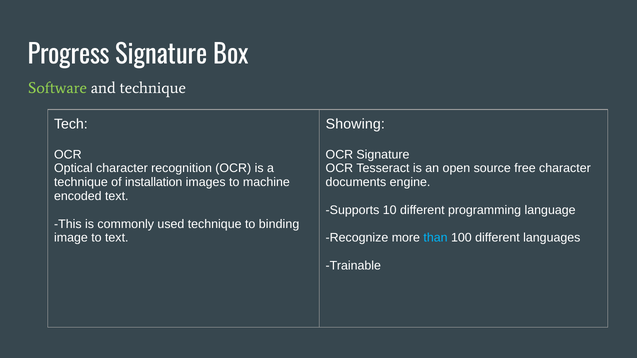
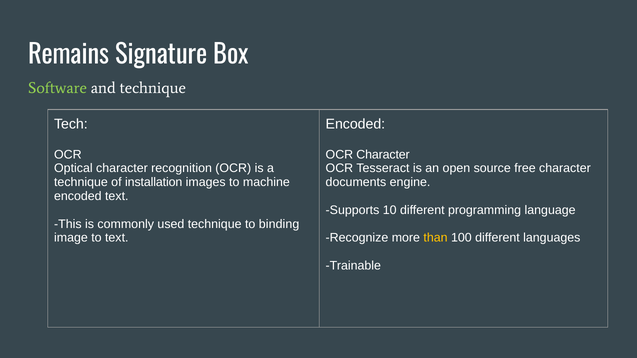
Progress: Progress -> Remains
Showing at (355, 124): Showing -> Encoded
OCR Signature: Signature -> Character
than colour: light blue -> yellow
